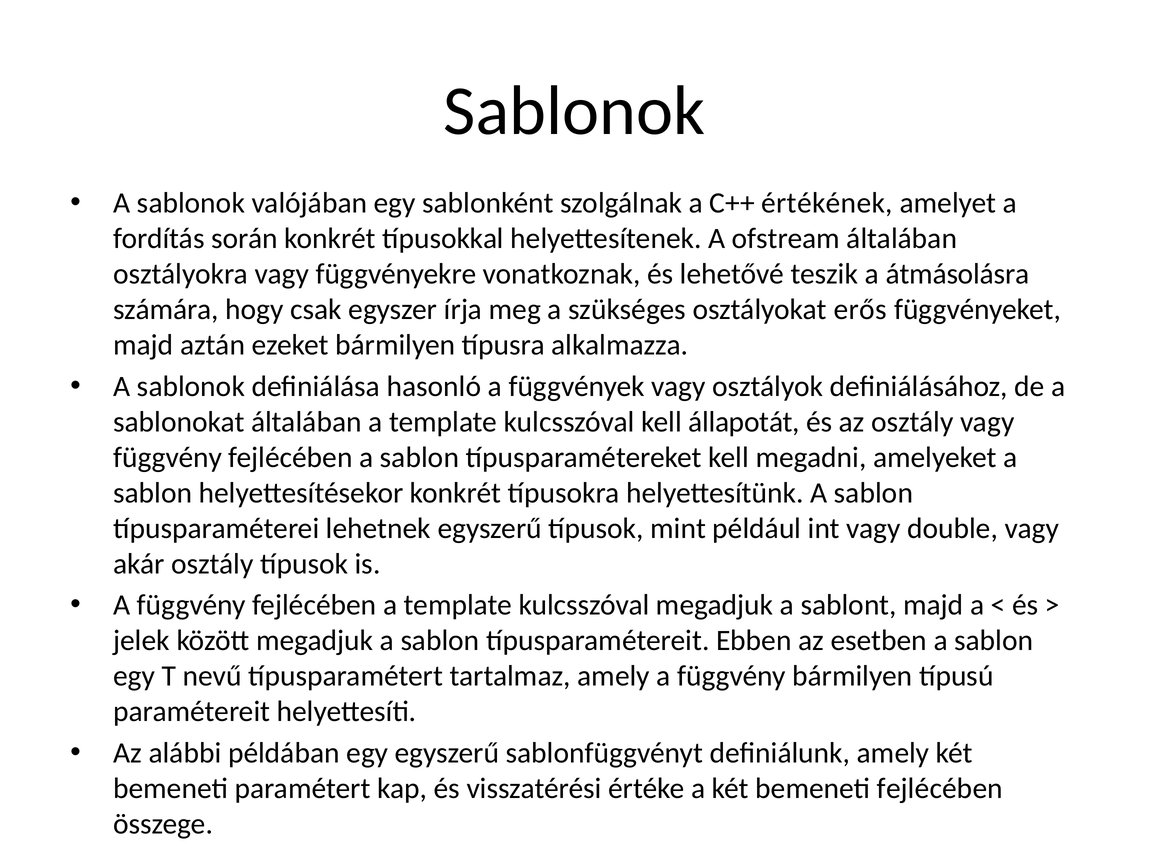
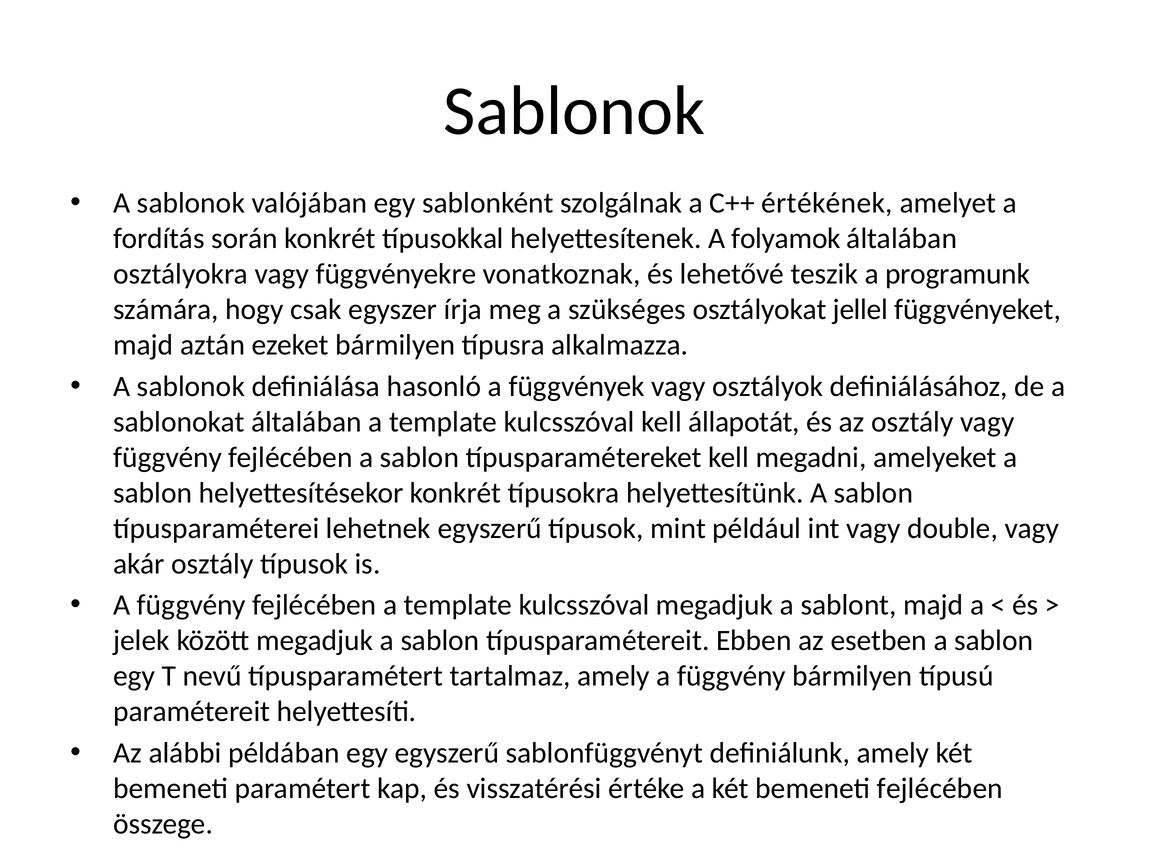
ofstream: ofstream -> folyamok
átmásolásra: átmásolásra -> programunk
erős: erős -> jellel
